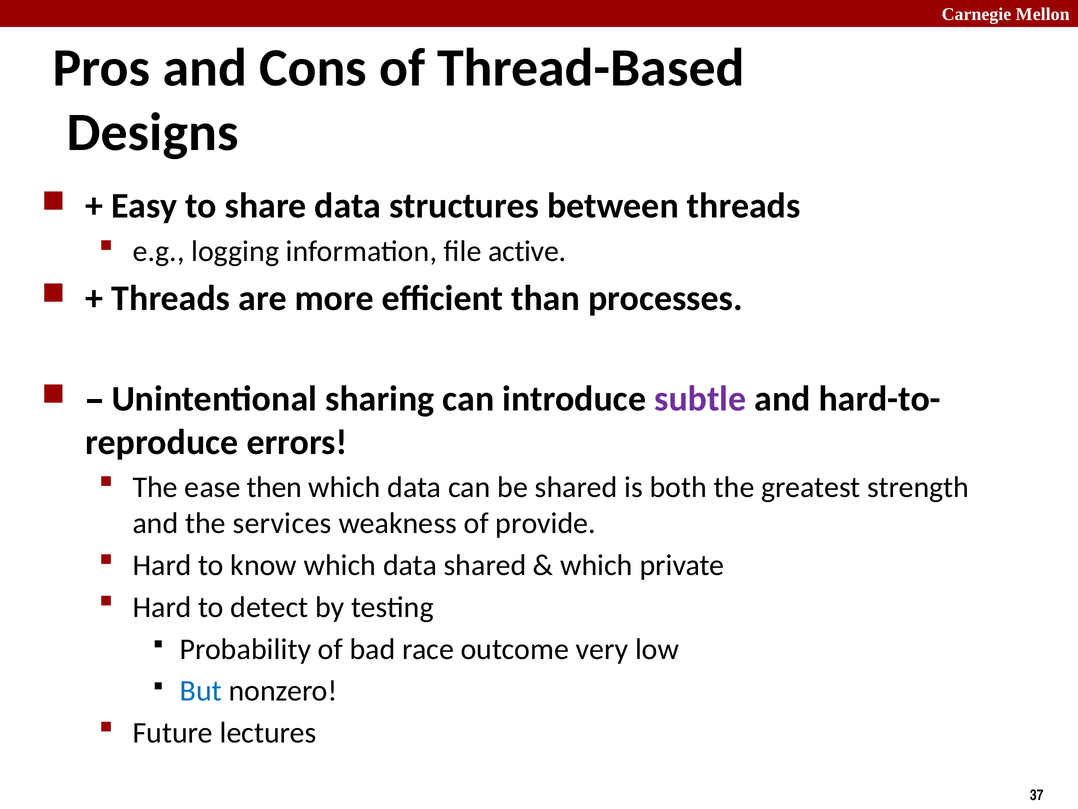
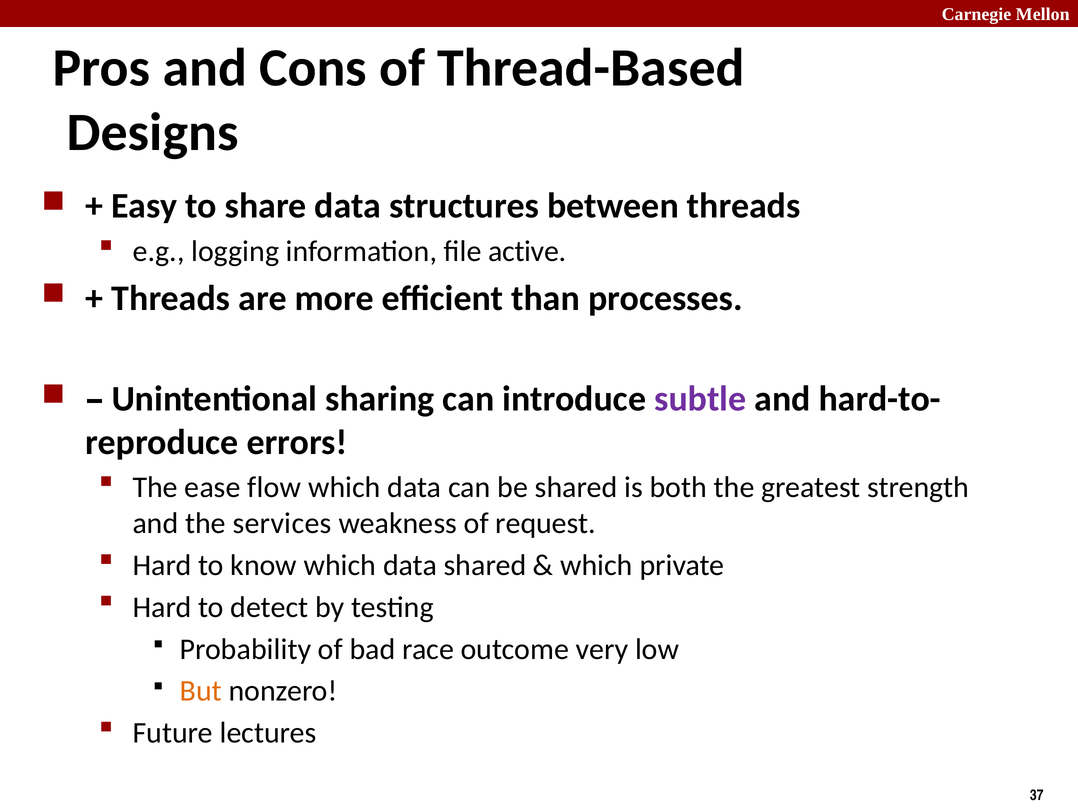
then: then -> flow
provide: provide -> request
But colour: blue -> orange
